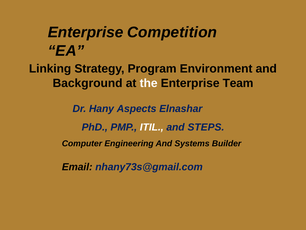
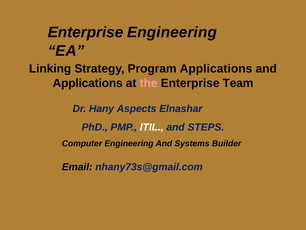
Enterprise Competition: Competition -> Engineering
Program Environment: Environment -> Applications
Background at (88, 83): Background -> Applications
the colour: white -> pink
